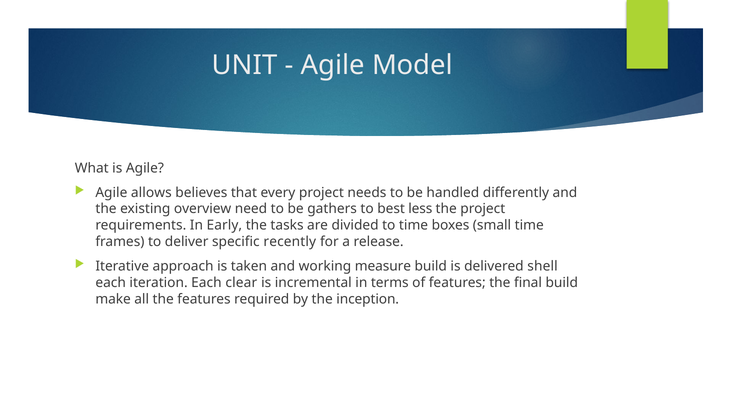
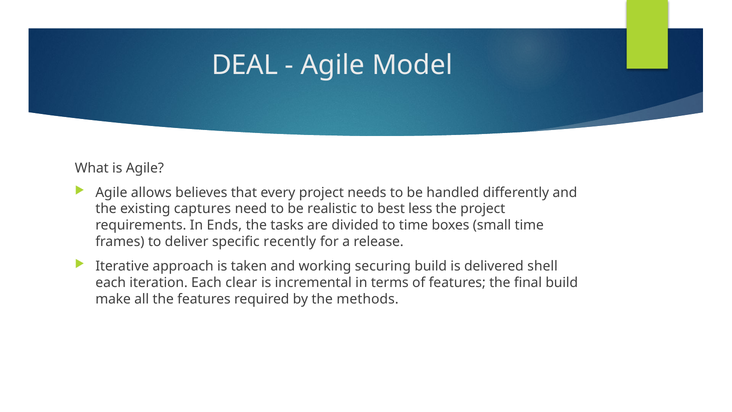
UNIT: UNIT -> DEAL
overview: overview -> captures
gathers: gathers -> realistic
Early: Early -> Ends
measure: measure -> securing
inception: inception -> methods
